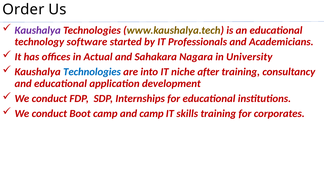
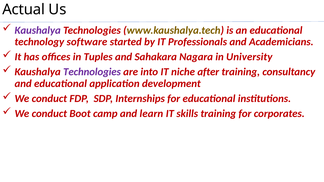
Order: Order -> Actual
Actual: Actual -> Tuples
Technologies at (92, 72) colour: blue -> purple
and camp: camp -> learn
